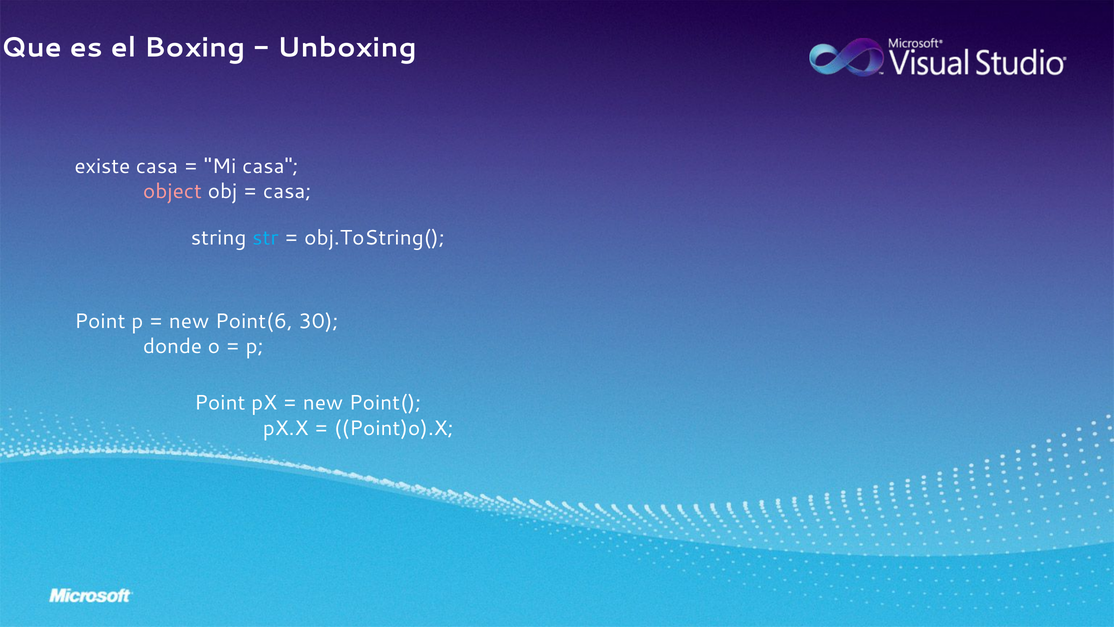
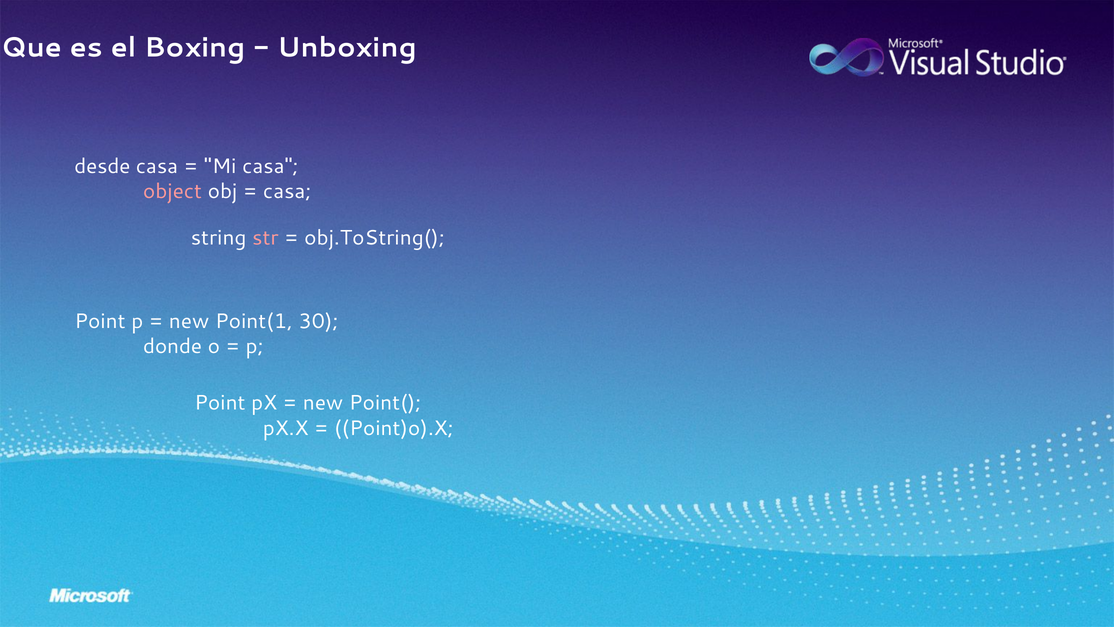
existe: existe -> desde
str colour: light blue -> pink
Point(6: Point(6 -> Point(1
